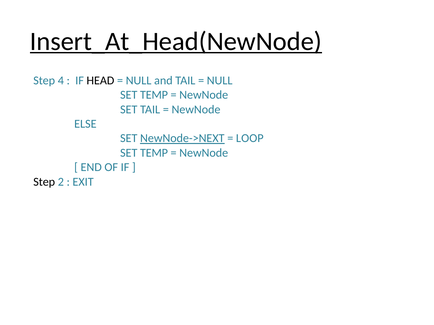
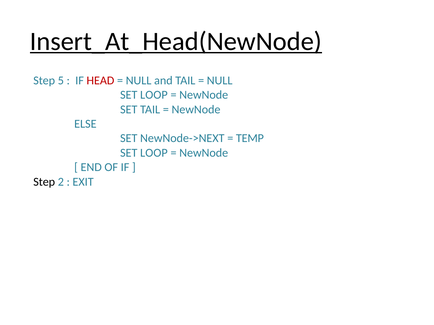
4: 4 -> 5
HEAD colour: black -> red
TEMP at (154, 95): TEMP -> LOOP
NewNode->NEXT underline: present -> none
LOOP: LOOP -> TEMP
TEMP at (154, 153): TEMP -> LOOP
